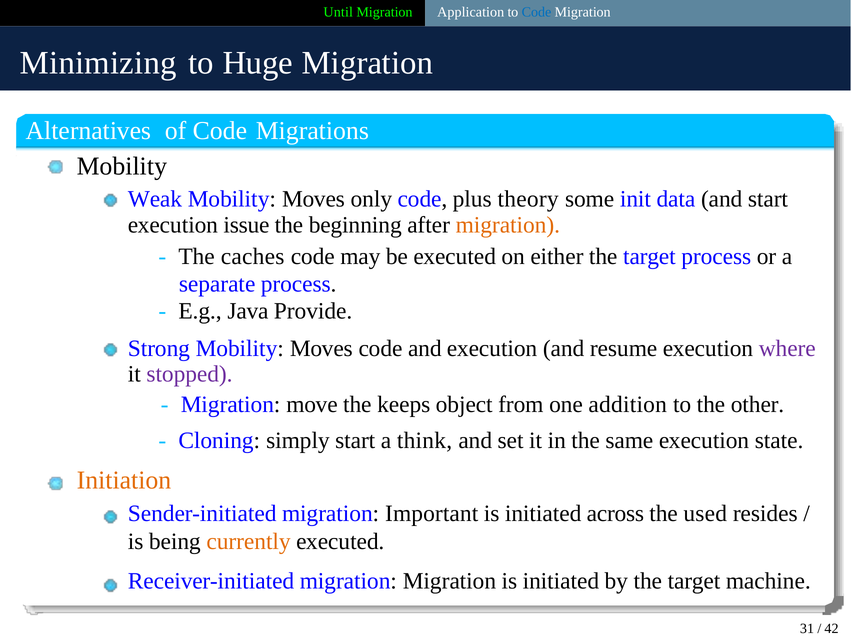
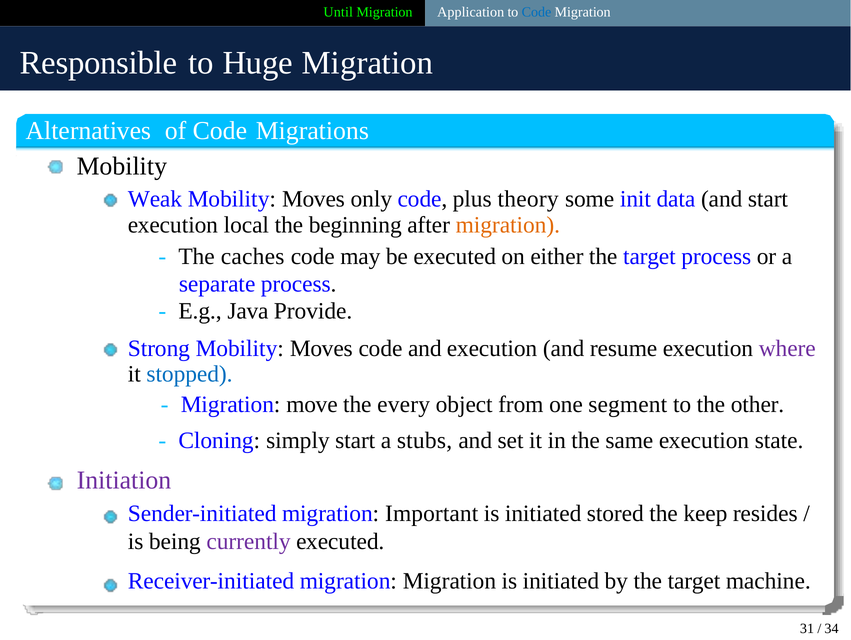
Minimizing: Minimizing -> Responsible
issue: issue -> local
stopped colour: purple -> blue
keeps: keeps -> every
addition: addition -> segment
think: think -> stubs
Initiation colour: orange -> purple
across: across -> stored
used: used -> keep
currently colour: orange -> purple
42: 42 -> 34
